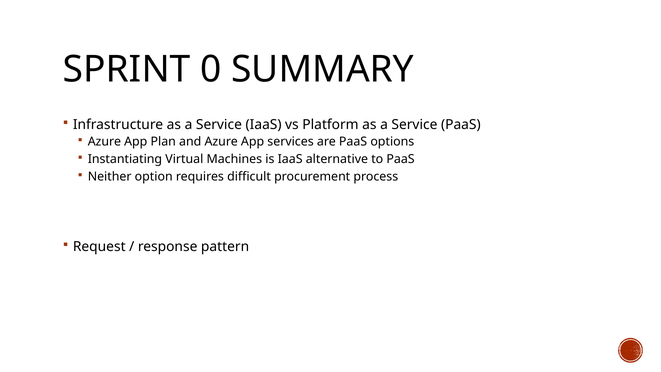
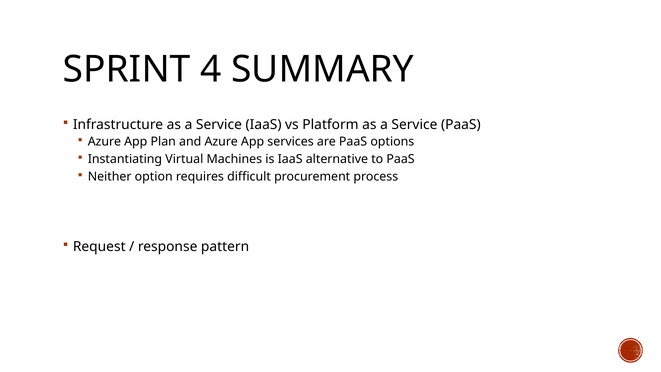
0: 0 -> 4
